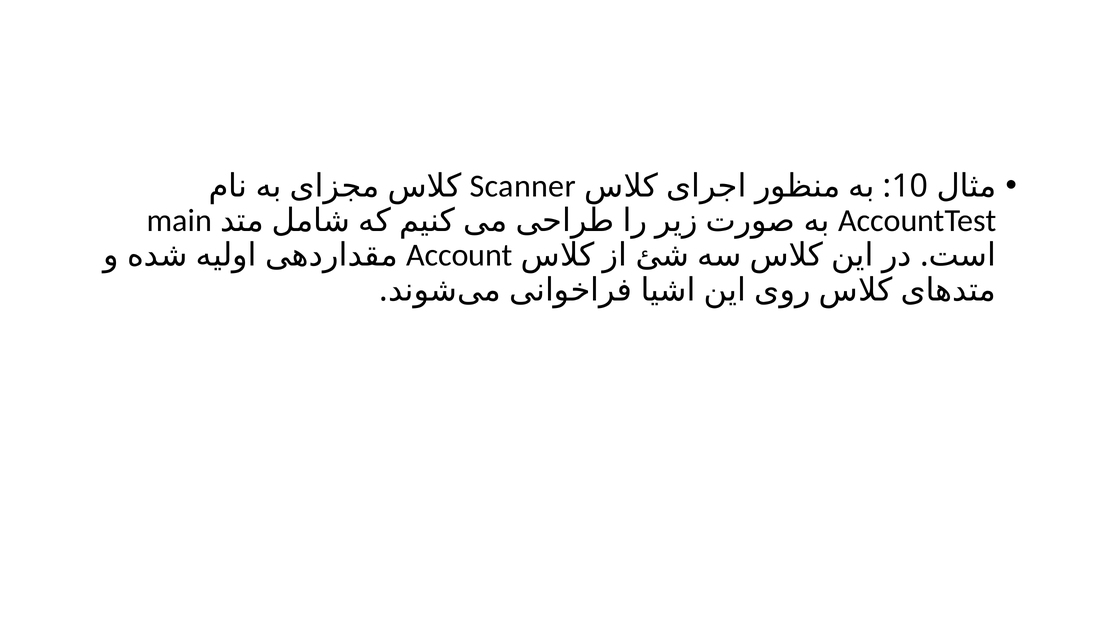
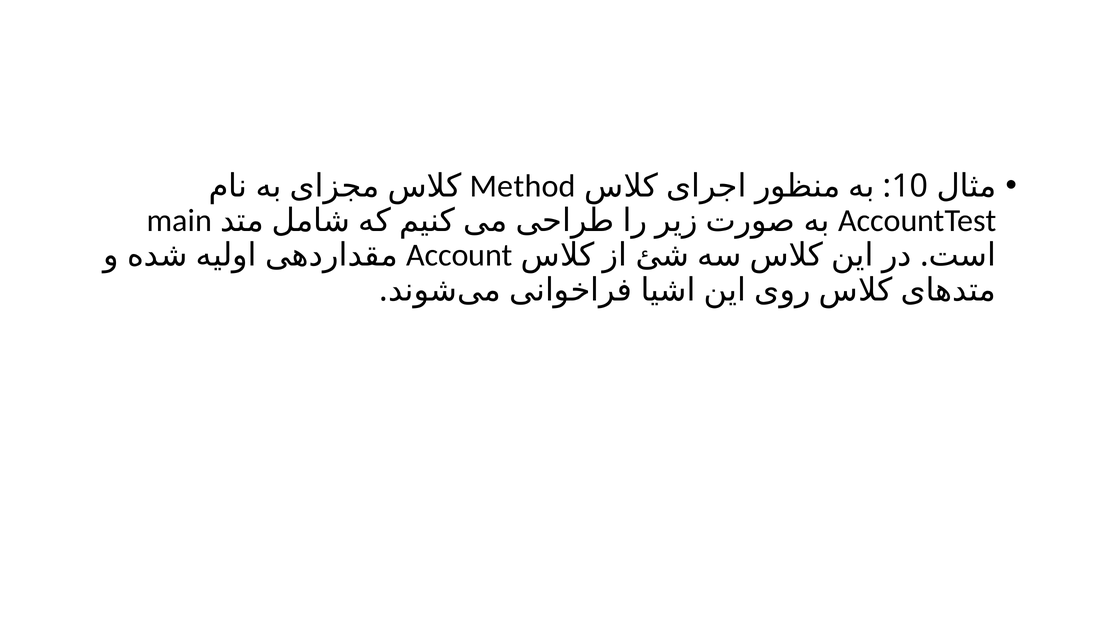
Scanner: Scanner -> Method
